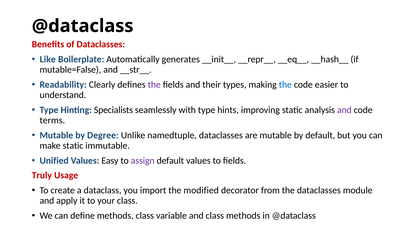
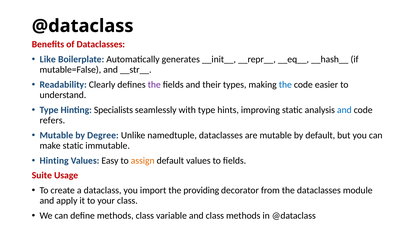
and at (344, 110) colour: purple -> blue
terms: terms -> refers
Unified at (54, 160): Unified -> Hinting
assign colour: purple -> orange
Truly: Truly -> Suite
modified: modified -> providing
